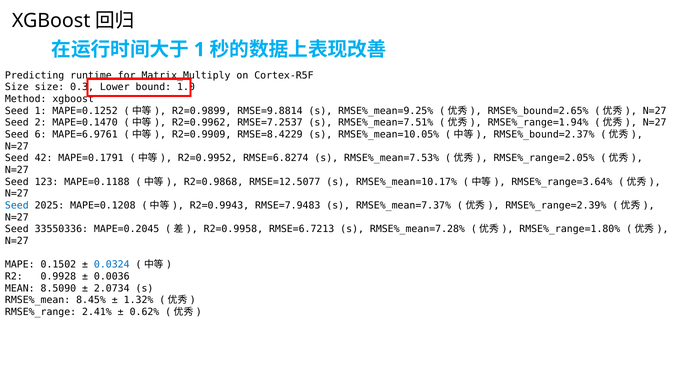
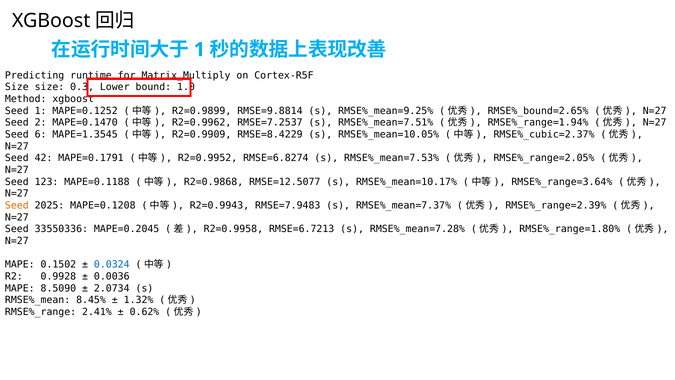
MAPE=6.9761: MAPE=6.9761 -> MAPE=1.3545
RMSE%_bound=2.37%: RMSE%_bound=2.37% -> RMSE%_cubic=2.37%
Seed at (17, 205) colour: blue -> orange
MEAN at (20, 288): MEAN -> MAPE
